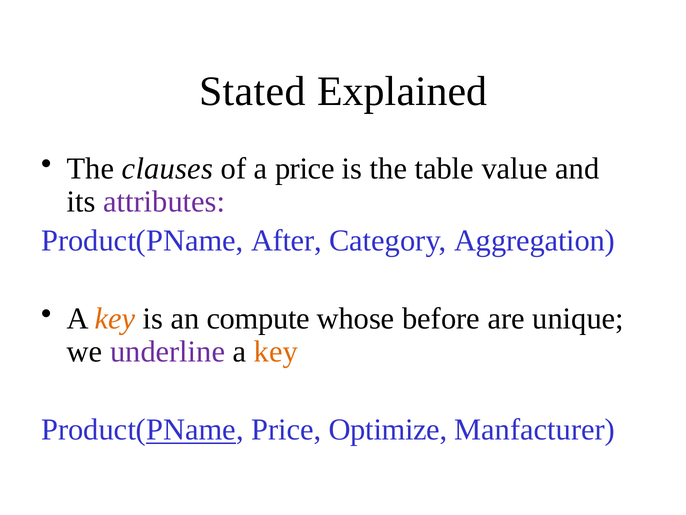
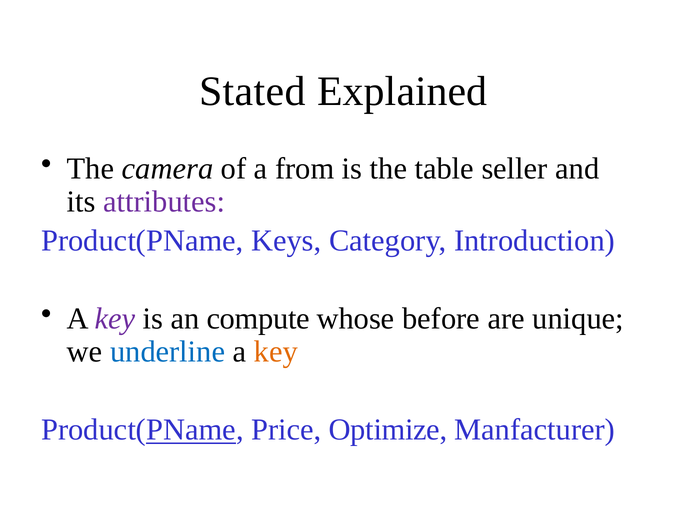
clauses: clauses -> camera
a price: price -> from
value: value -> seller
After: After -> Keys
Aggregation: Aggregation -> Introduction
key at (115, 318) colour: orange -> purple
underline colour: purple -> blue
